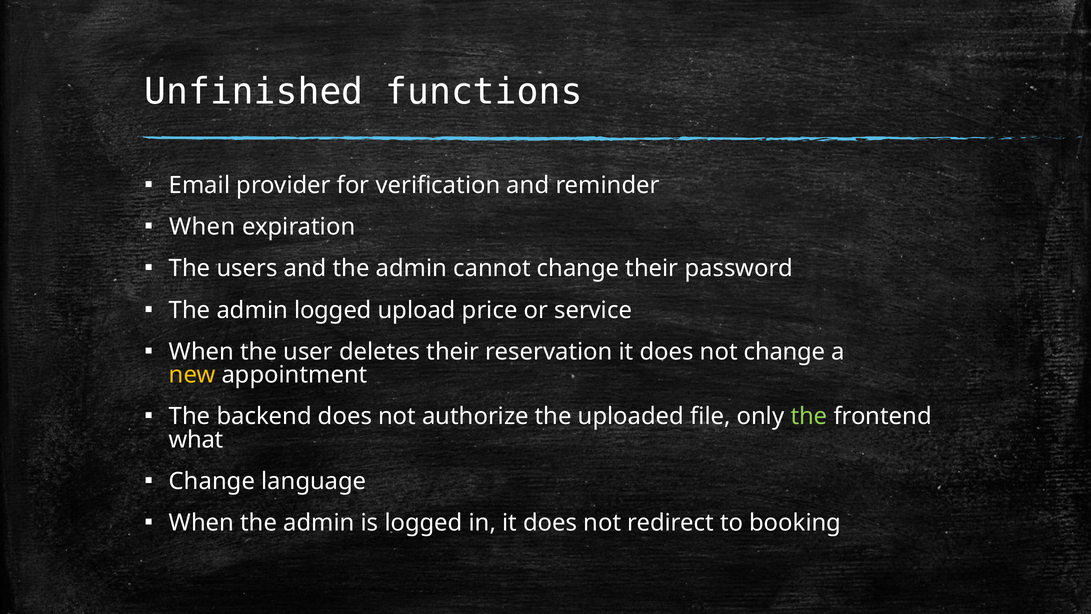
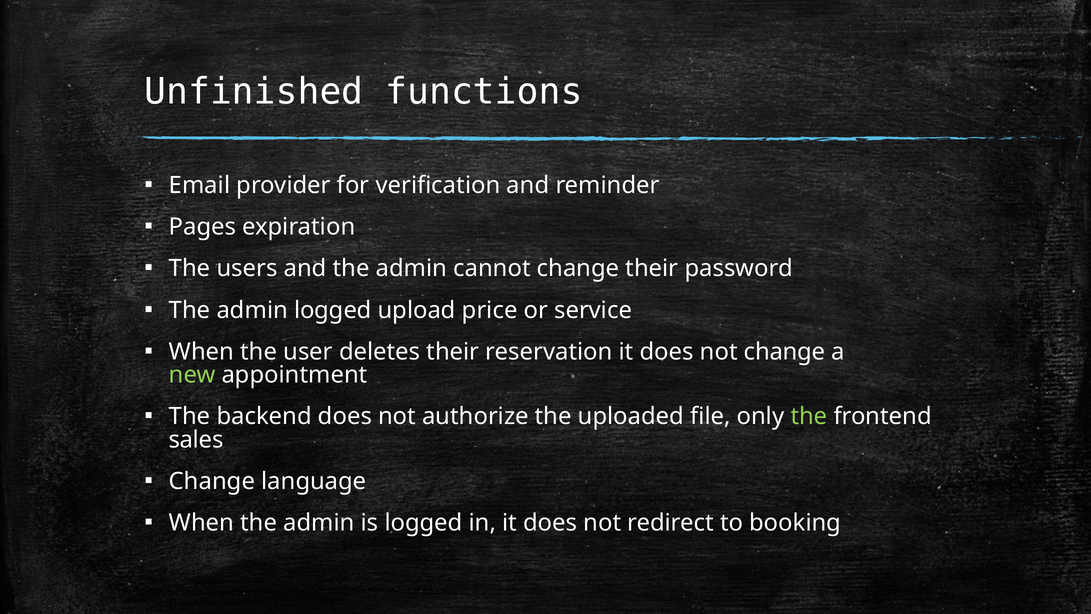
When at (202, 227): When -> Pages
new colour: yellow -> light green
what: what -> sales
